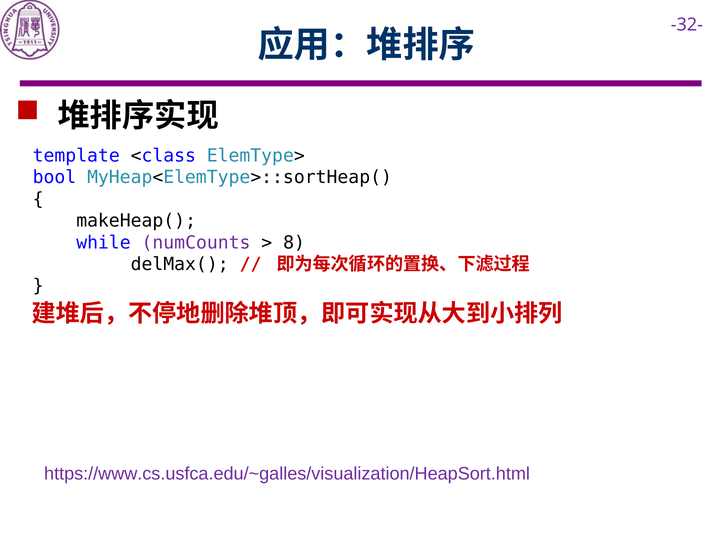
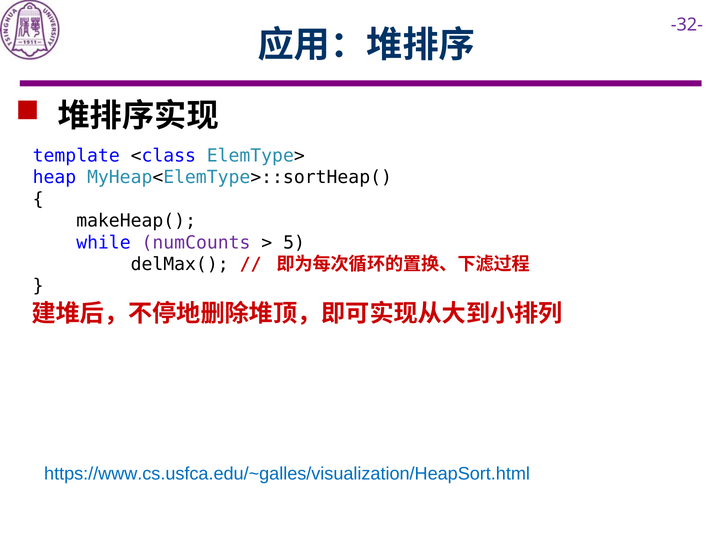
bool: bool -> heap
8: 8 -> 5
https://www.cs.usfca.edu/~galles/visualization/HeapSort.html colour: purple -> blue
